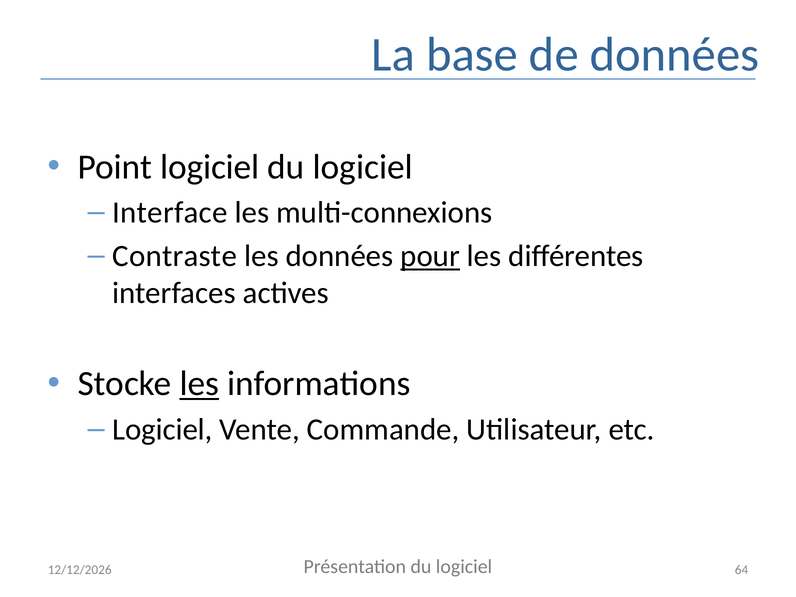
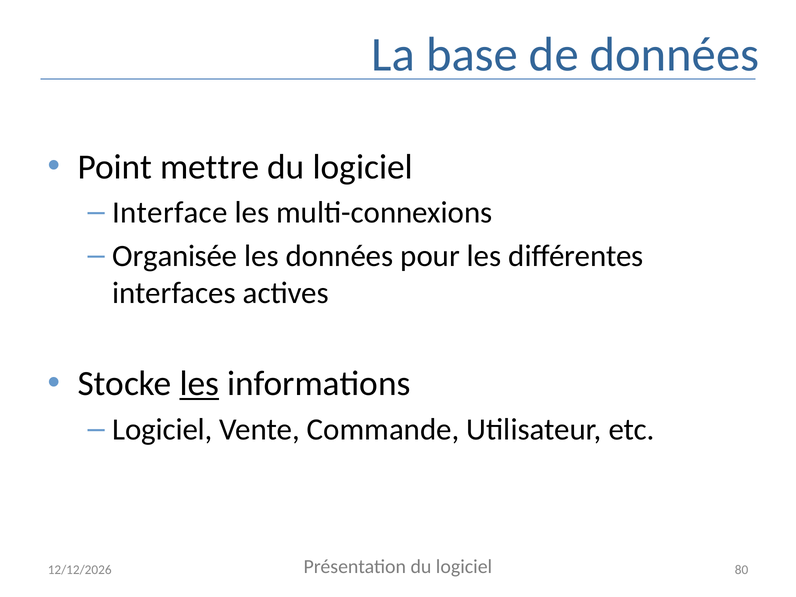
Point logiciel: logiciel -> mettre
Contraste: Contraste -> Organisée
pour underline: present -> none
64: 64 -> 80
